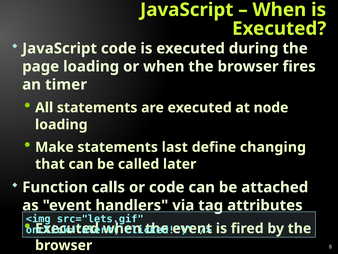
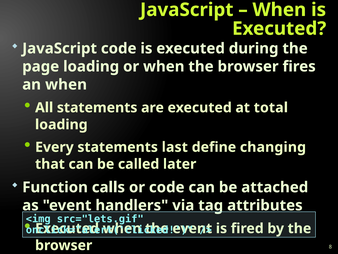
an timer: timer -> when
node: node -> total
Make: Make -> Every
